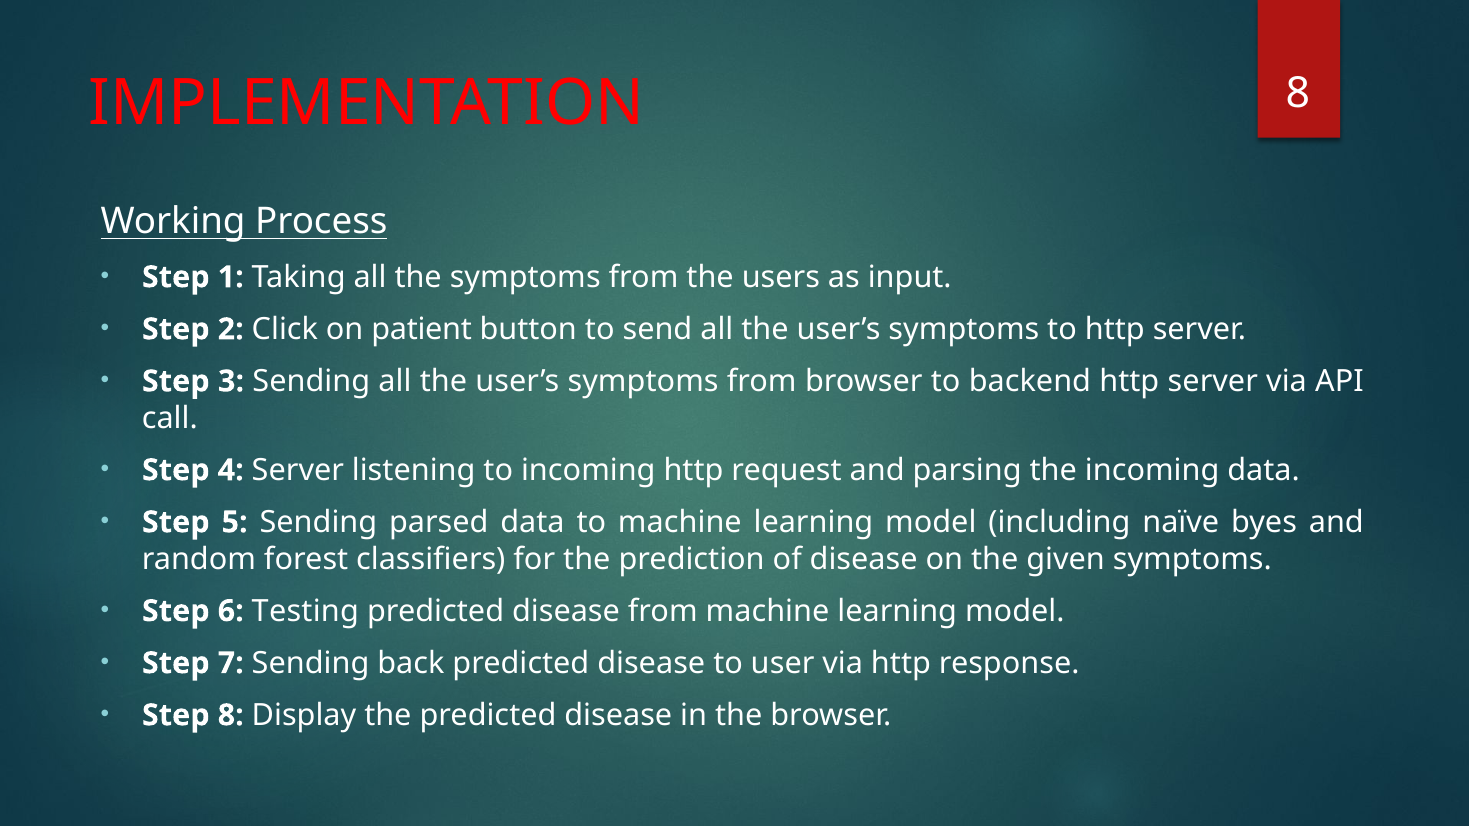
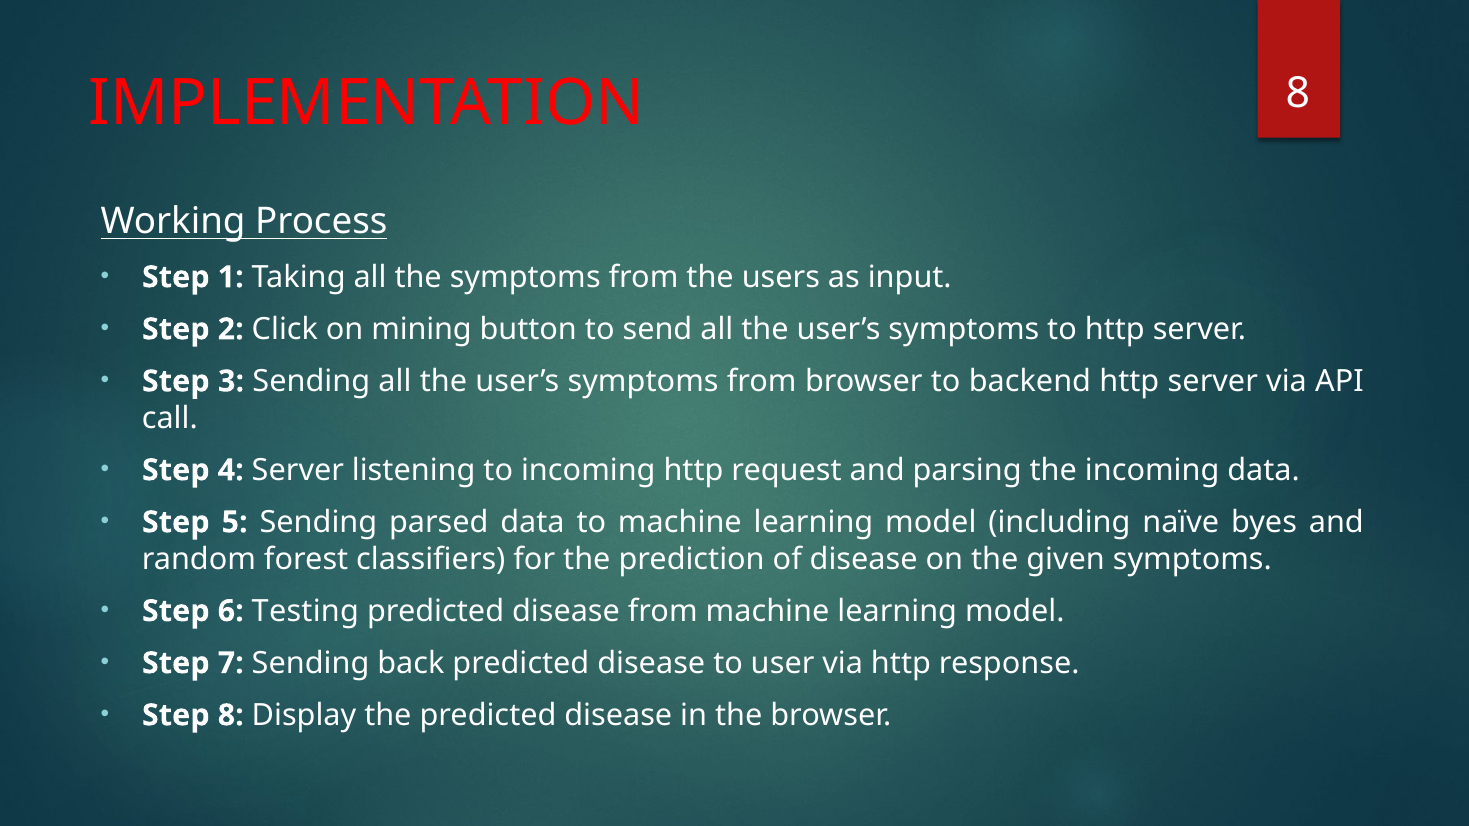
patient: patient -> mining
